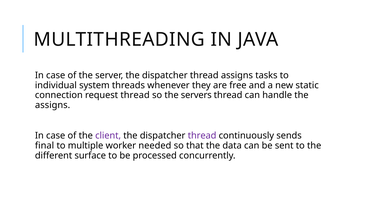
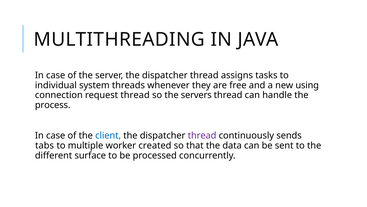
static: static -> using
assigns at (53, 105): assigns -> process
client colour: purple -> blue
final: final -> tabs
needed: needed -> created
